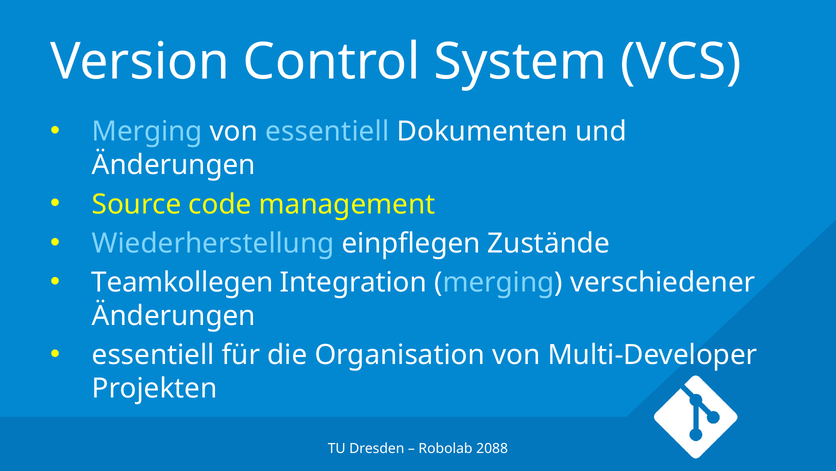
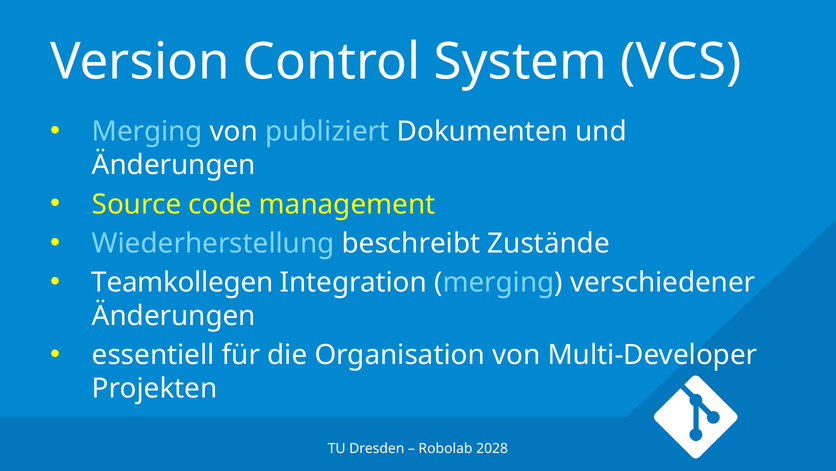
von essentiell: essentiell -> publiziert
einpflegen: einpflegen -> beschreibt
2088: 2088 -> 2028
